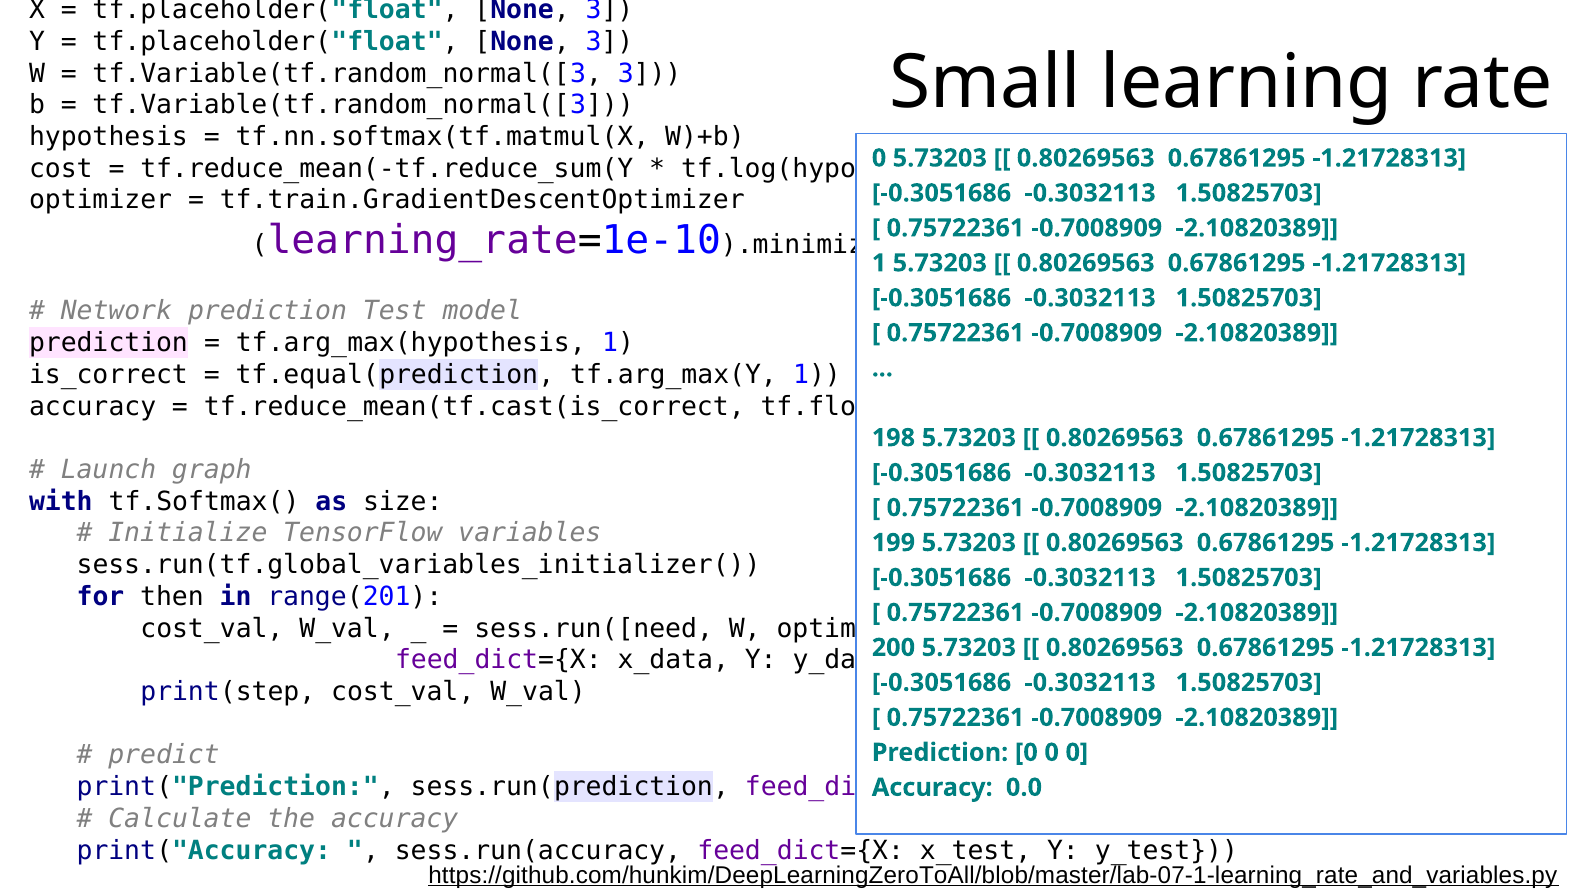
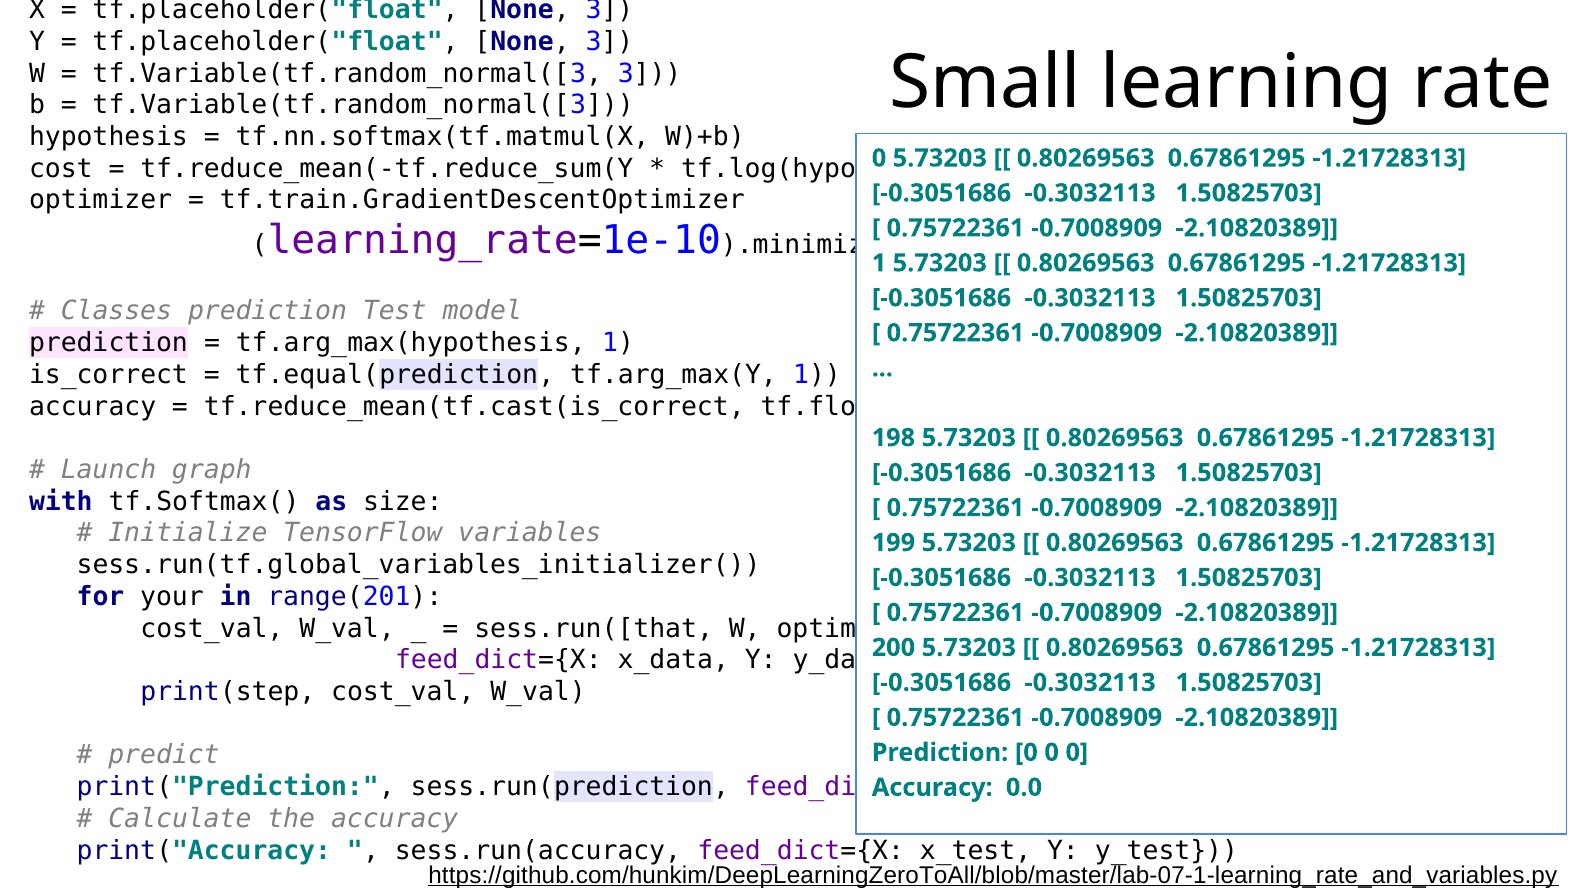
Network: Network -> Classes
then: then -> your
sess.run([need: sess.run([need -> sess.run([that
